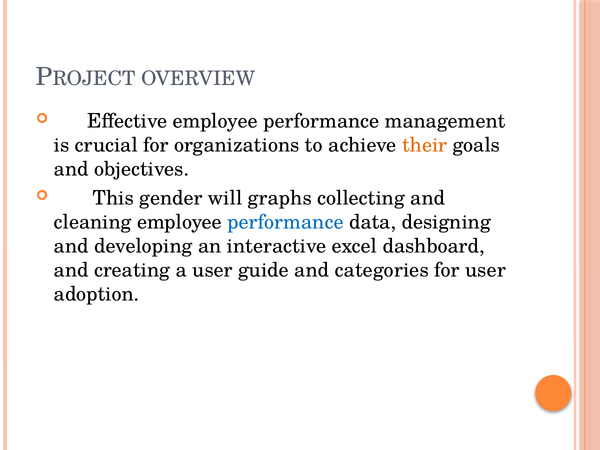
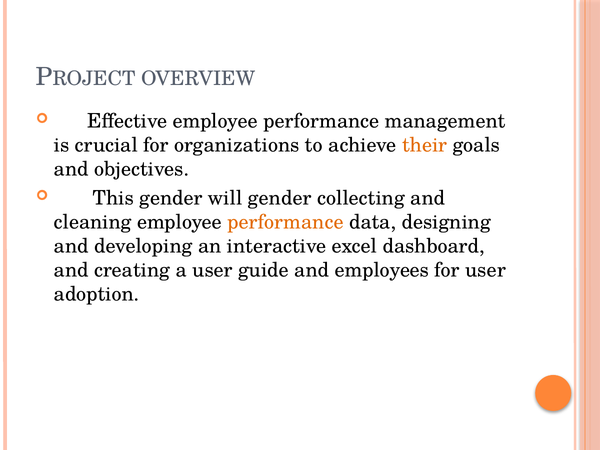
will graphs: graphs -> gender
performance at (285, 222) colour: blue -> orange
categories: categories -> employees
